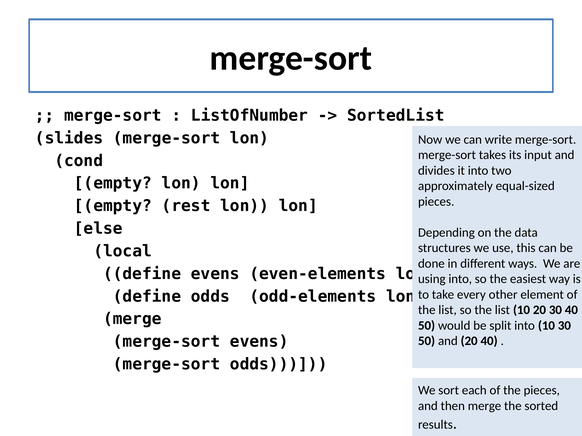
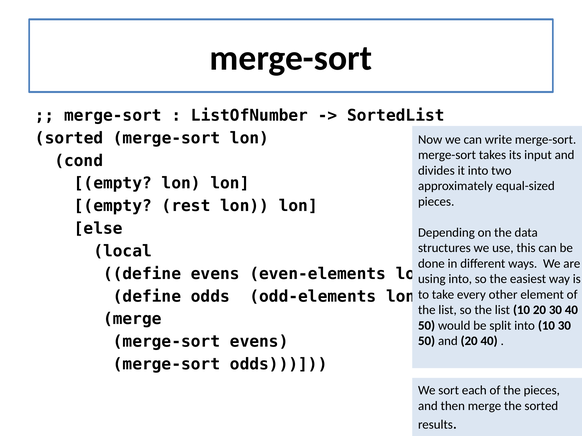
slides at (69, 138): slides -> sorted
